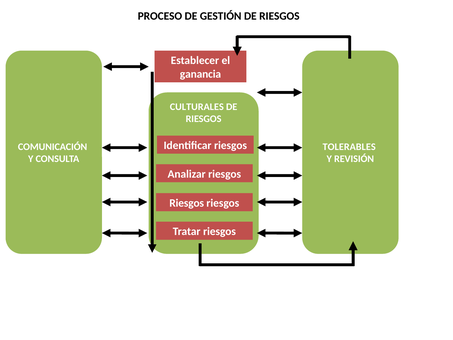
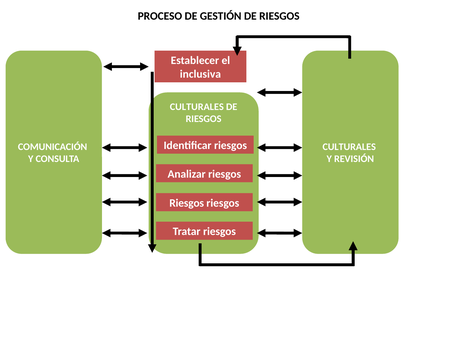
ganancia: ganancia -> inclusiva
TOLERABLES at (349, 147): TOLERABLES -> CULTURALES
